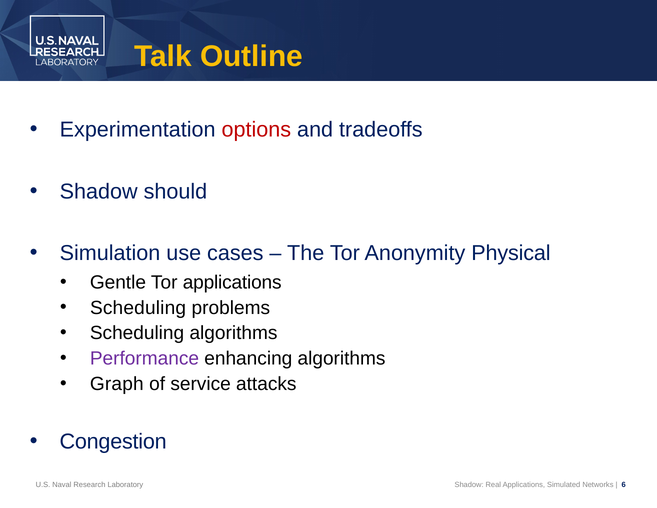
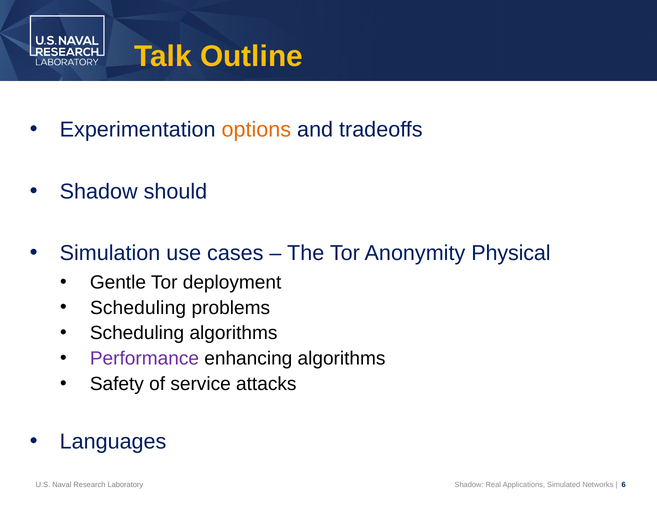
options colour: red -> orange
Tor applications: applications -> deployment
Graph: Graph -> Safety
Congestion: Congestion -> Languages
